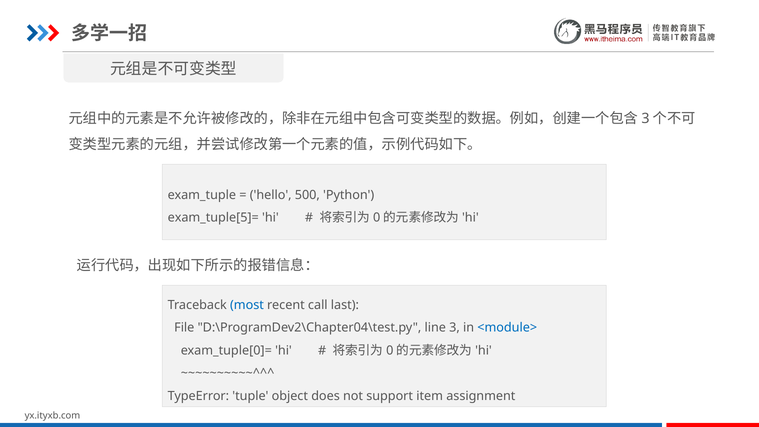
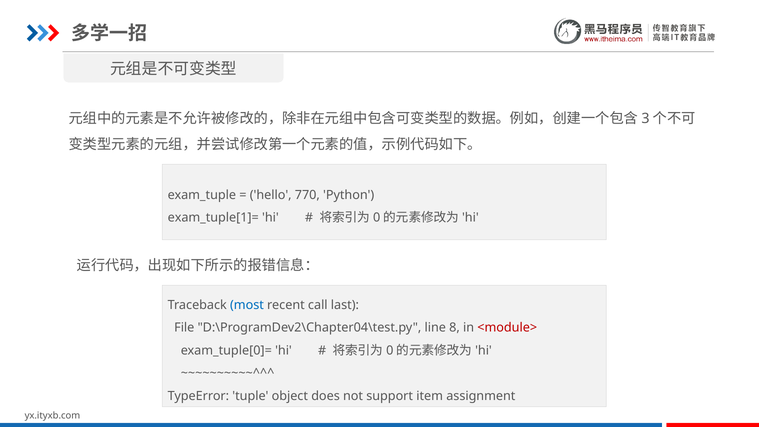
500: 500 -> 770
exam_tuple[5]=: exam_tuple[5]= -> exam_tuple[1]=
3: 3 -> 8
<module> colour: blue -> red
